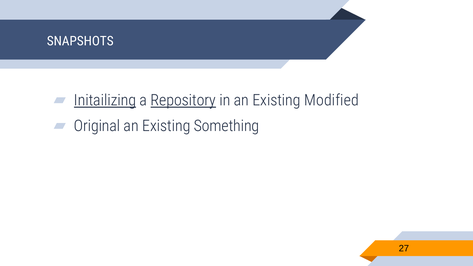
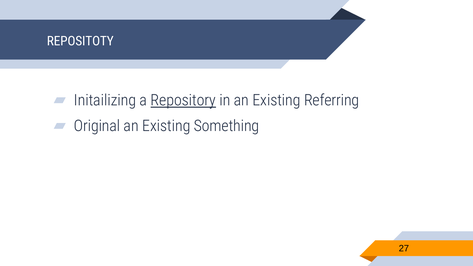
SNAPSHOTS: SNAPSHOTS -> REPOSITOTY
Initailizing underline: present -> none
Modified: Modified -> Referring
